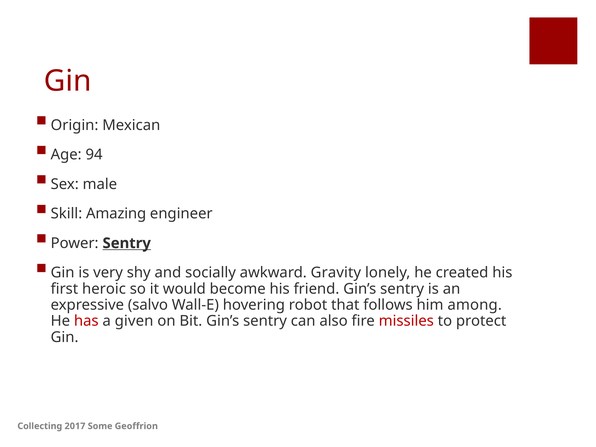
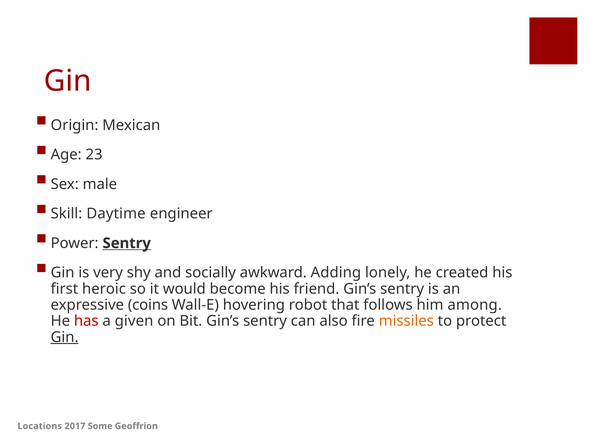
94: 94 -> 23
Amazing: Amazing -> Daytime
Gravity: Gravity -> Adding
salvo: salvo -> coins
missiles colour: red -> orange
Gin at (65, 337) underline: none -> present
Collecting: Collecting -> Locations
